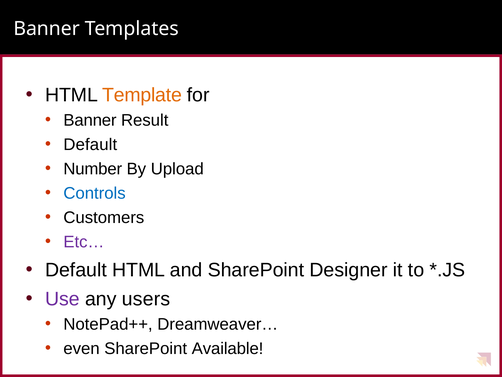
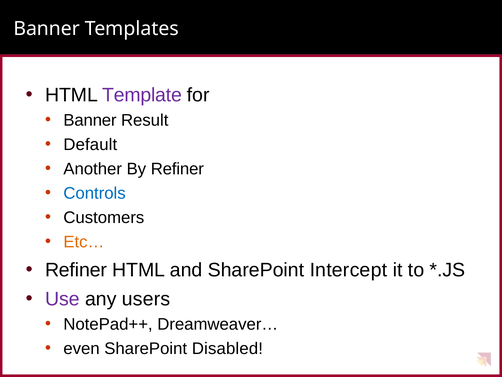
Template colour: orange -> purple
Number: Number -> Another
By Upload: Upload -> Refiner
Etc… colour: purple -> orange
Default at (76, 270): Default -> Refiner
Designer: Designer -> Intercept
Available: Available -> Disabled
